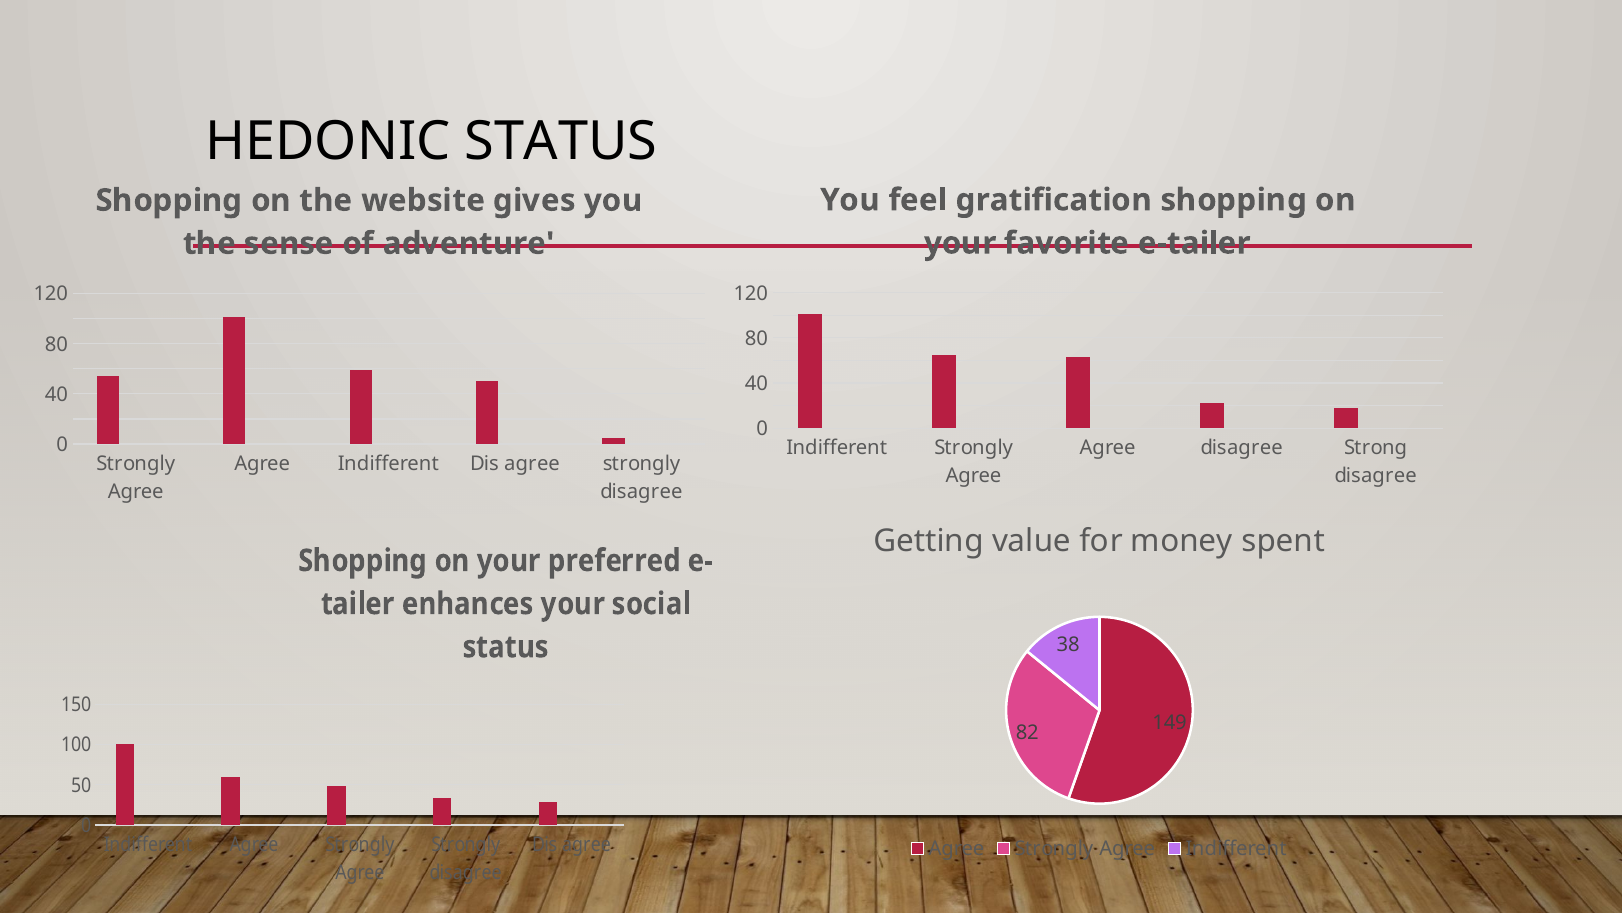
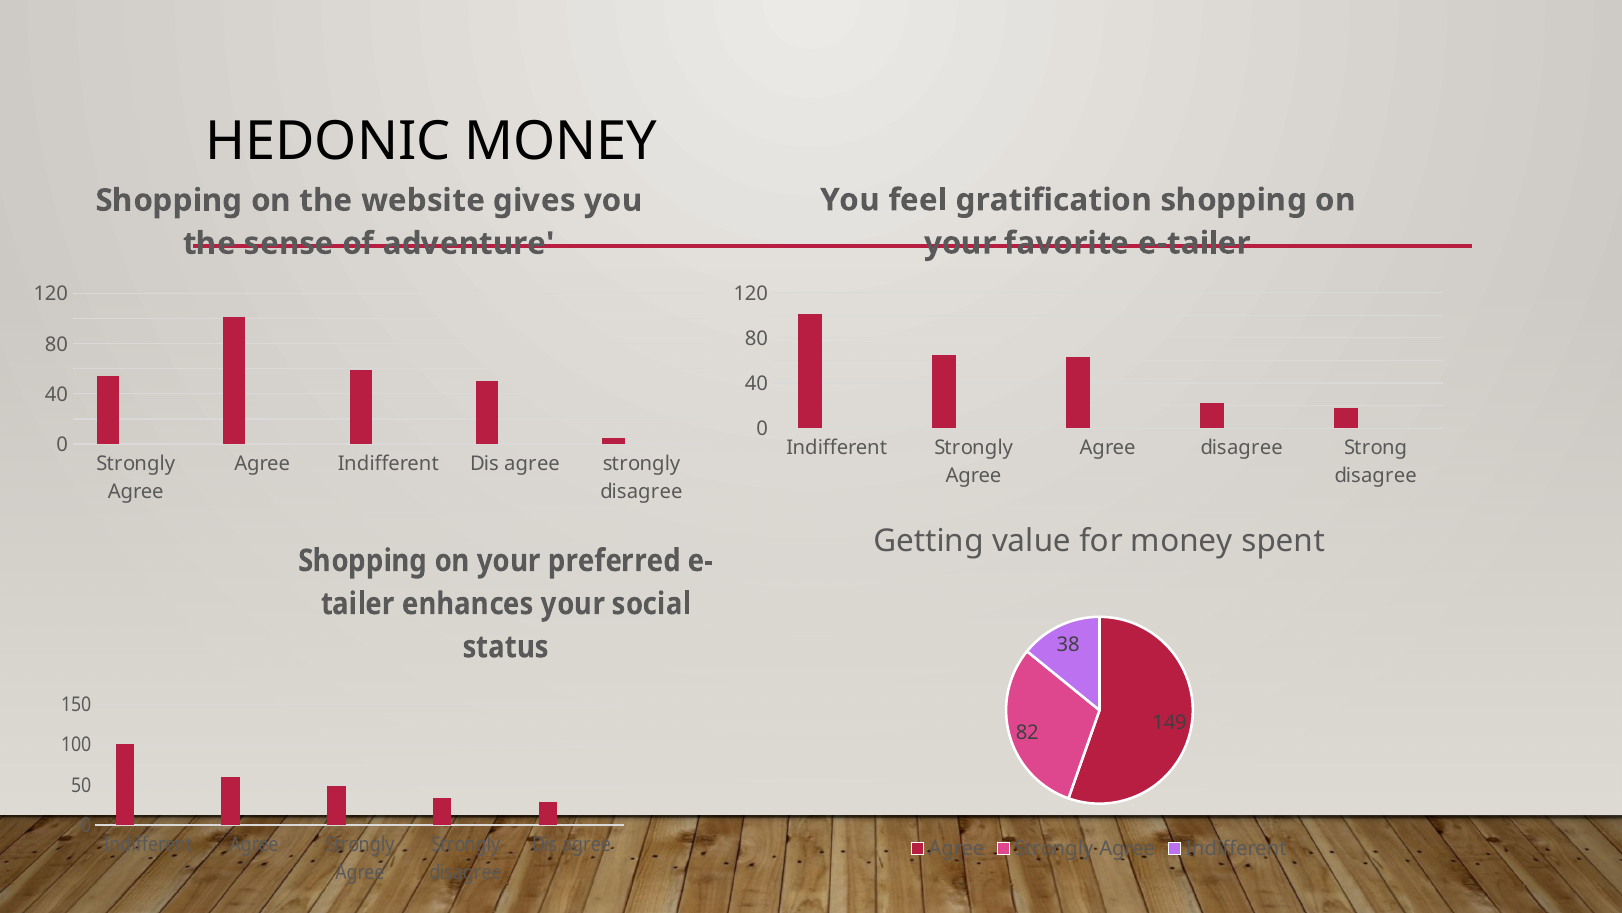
HEDONIC STATUS: STATUS -> MONEY
